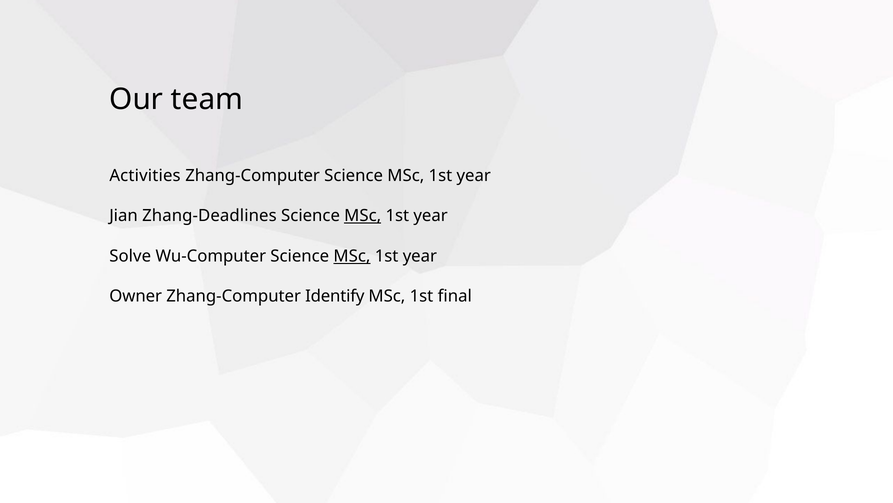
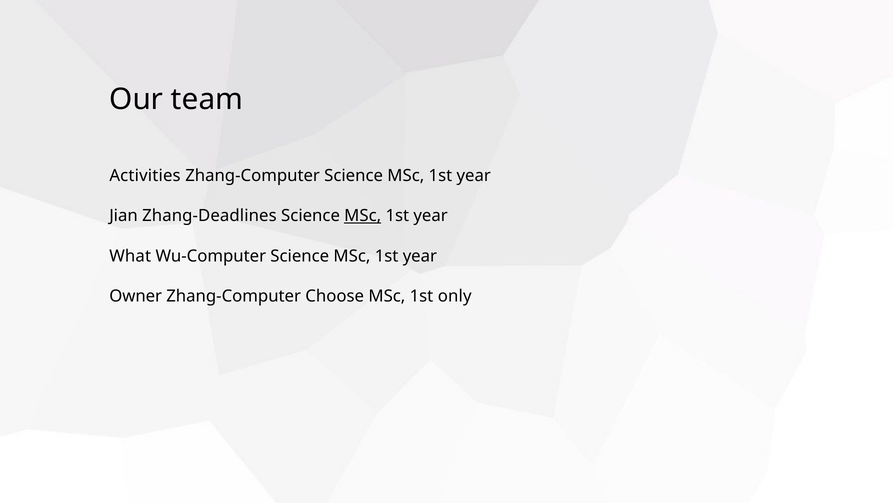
Solve: Solve -> What
MSc at (352, 256) underline: present -> none
Identify: Identify -> Choose
final: final -> only
